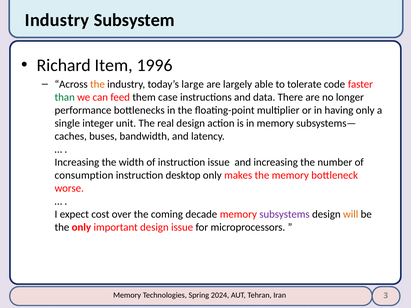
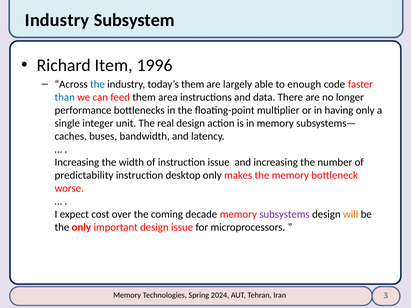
the at (97, 84) colour: orange -> blue
today’s large: large -> them
tolerate: tolerate -> enough
than colour: green -> blue
case: case -> area
consumption: consumption -> predictability
